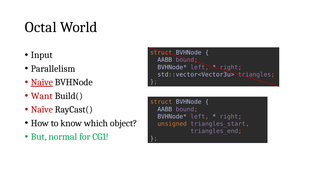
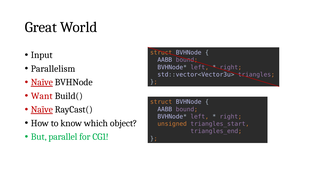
Octal: Octal -> Great
Naïve at (42, 109) underline: none -> present
normal: normal -> parallel
